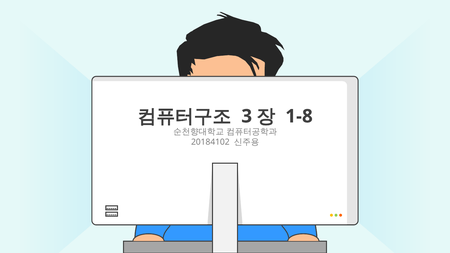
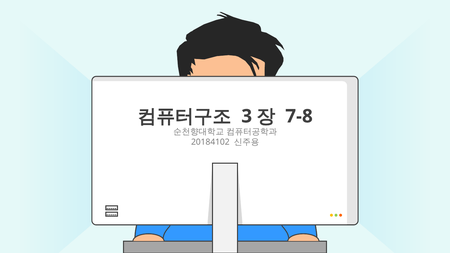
1-8: 1-8 -> 7-8
